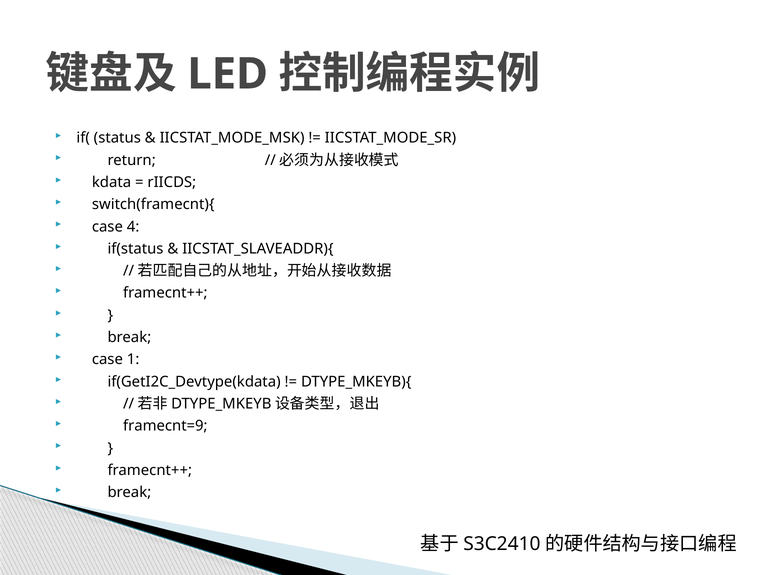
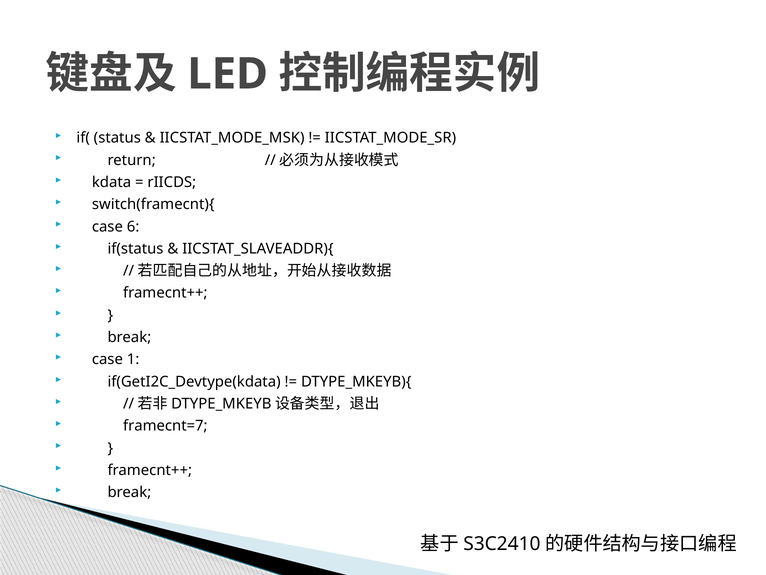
4: 4 -> 6
framecnt=9: framecnt=9 -> framecnt=7
